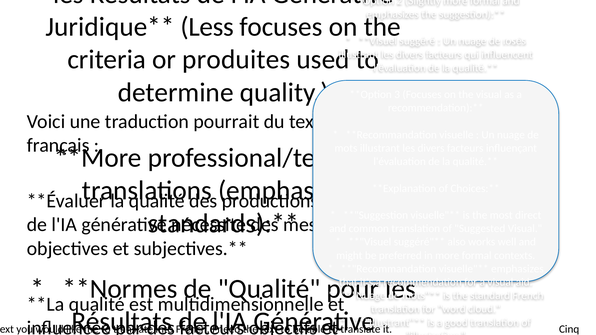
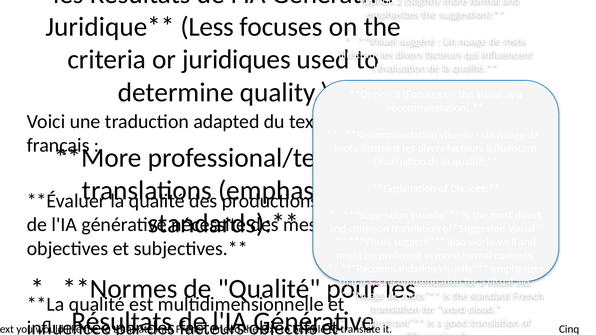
or produites: produites -> juridiques
traduction pourrait: pourrait -> adapted
